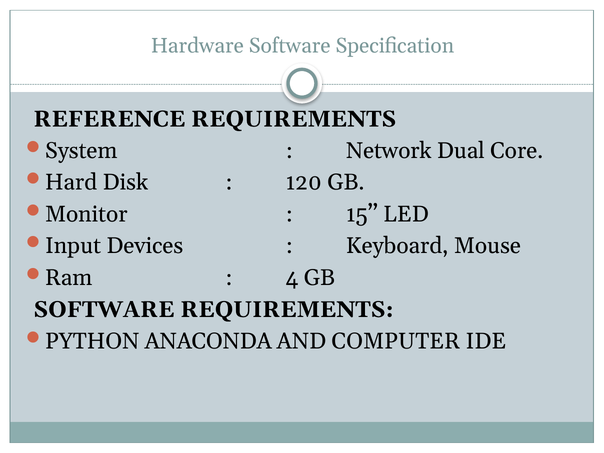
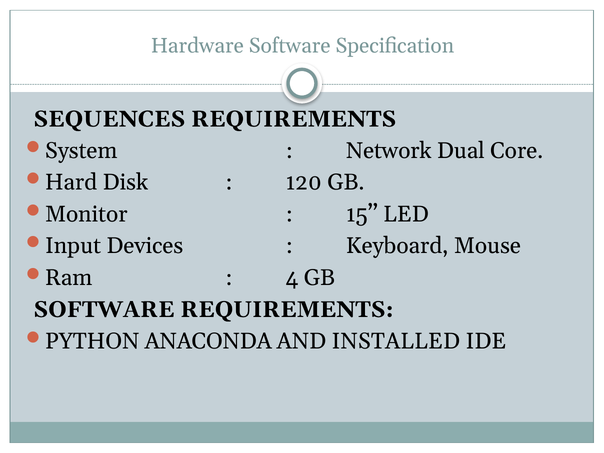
REFERENCE: REFERENCE -> SEQUENCES
COMPUTER: COMPUTER -> INSTALLED
